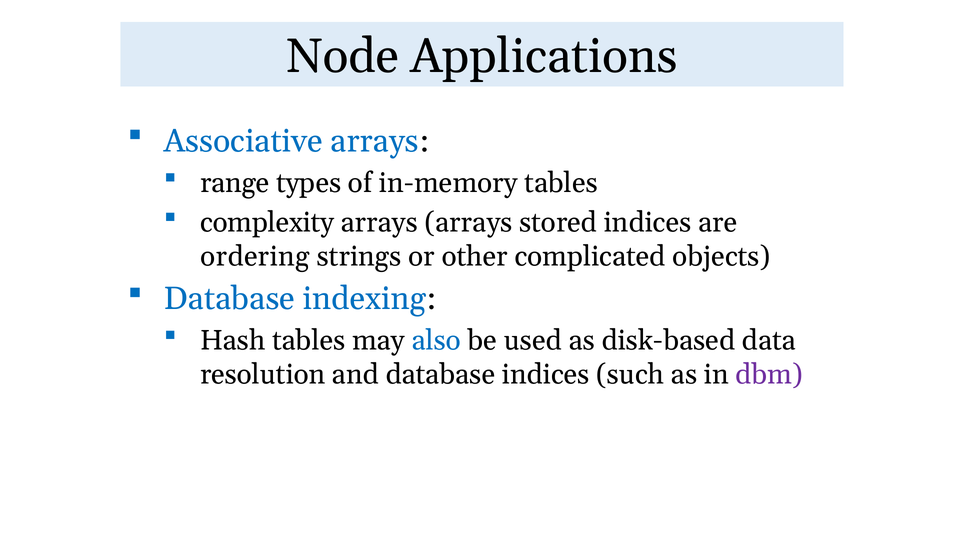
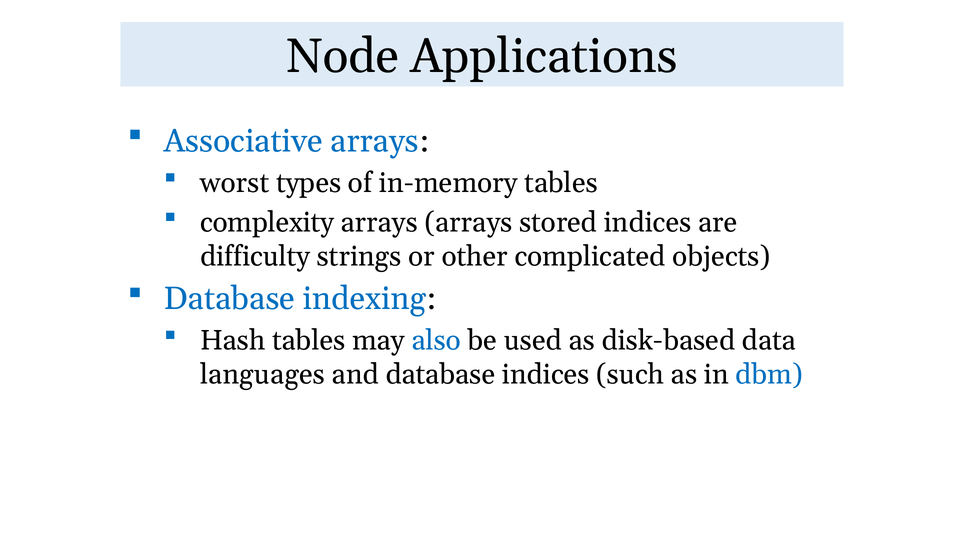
range: range -> worst
ordering: ordering -> difficulty
resolution: resolution -> languages
dbm colour: purple -> blue
